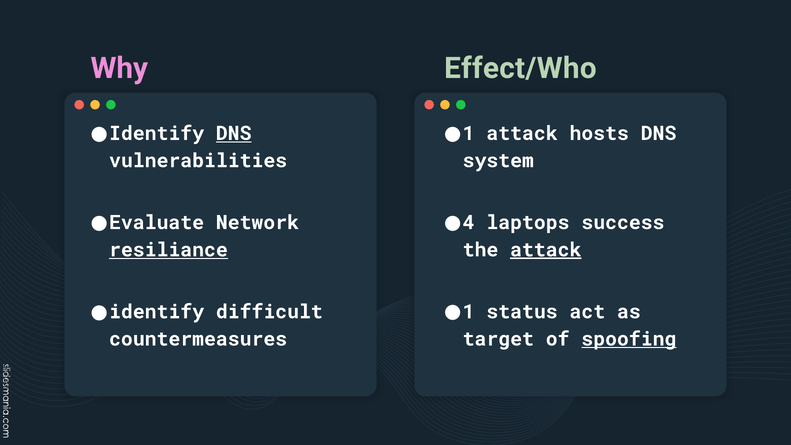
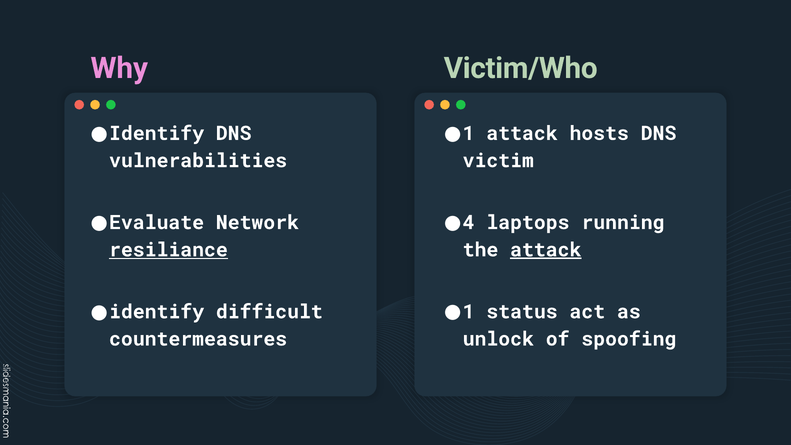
Effect/Who: Effect/Who -> Victim/Who
DNS at (234, 133) underline: present -> none
system: system -> victim
success: success -> running
target: target -> unlock
spoofing underline: present -> none
